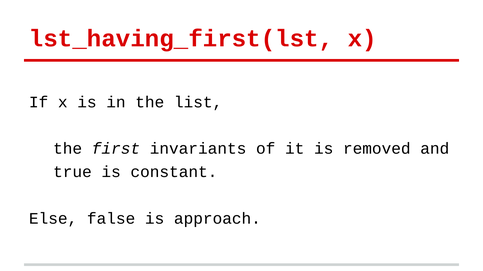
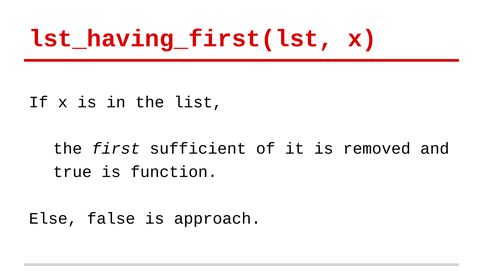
invariants: invariants -> sufficient
constant: constant -> function
